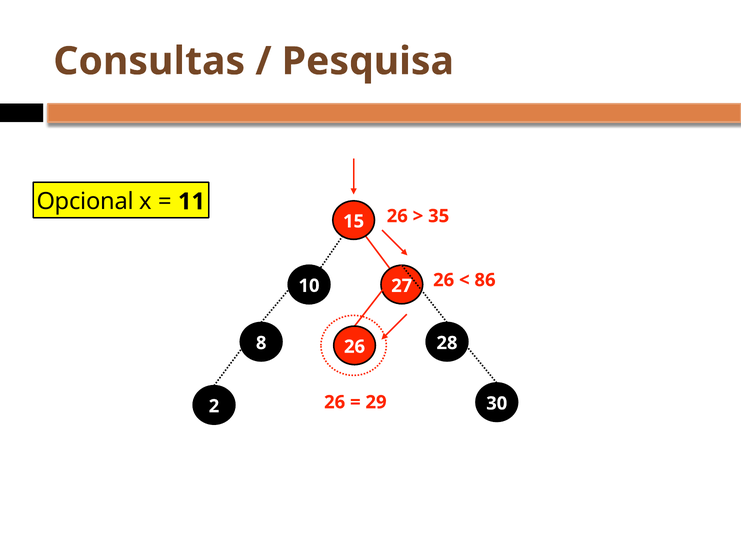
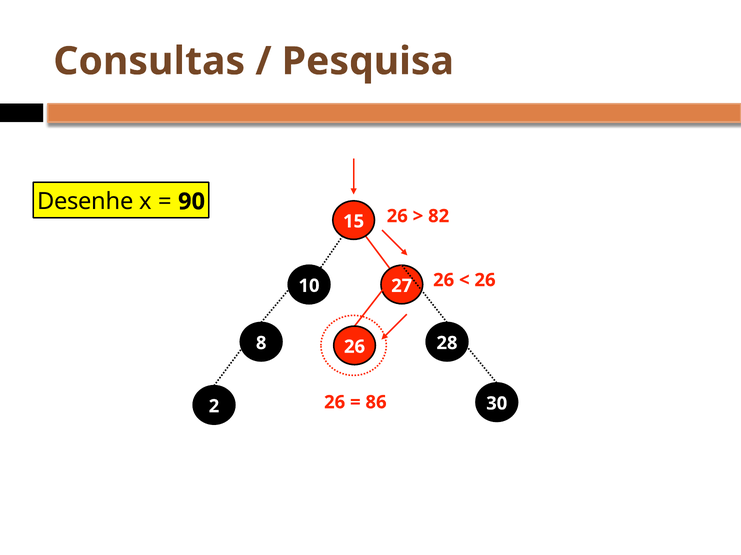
Opcional: Opcional -> Desenhe
11: 11 -> 90
35: 35 -> 82
86 at (485, 280): 86 -> 26
29: 29 -> 86
